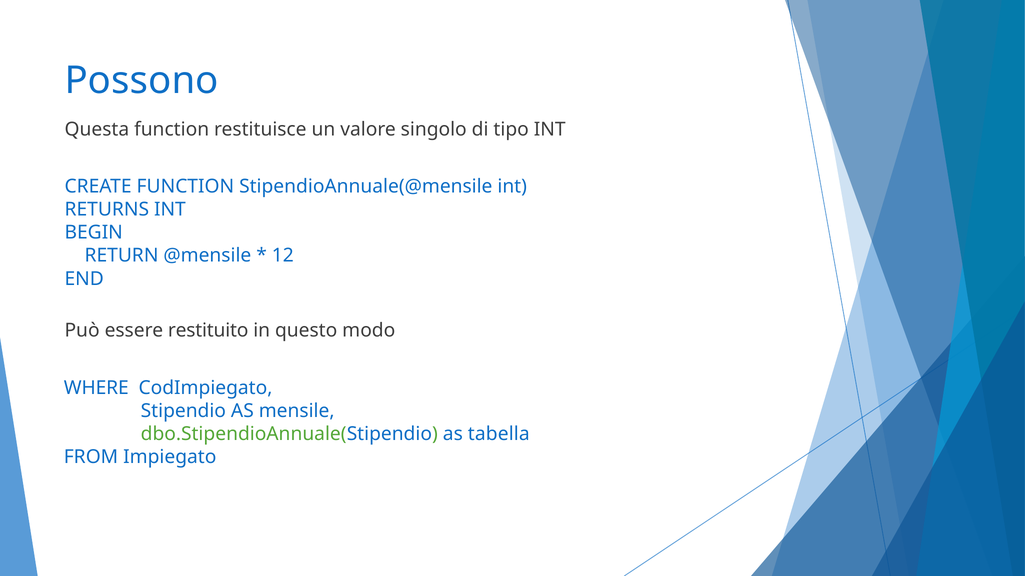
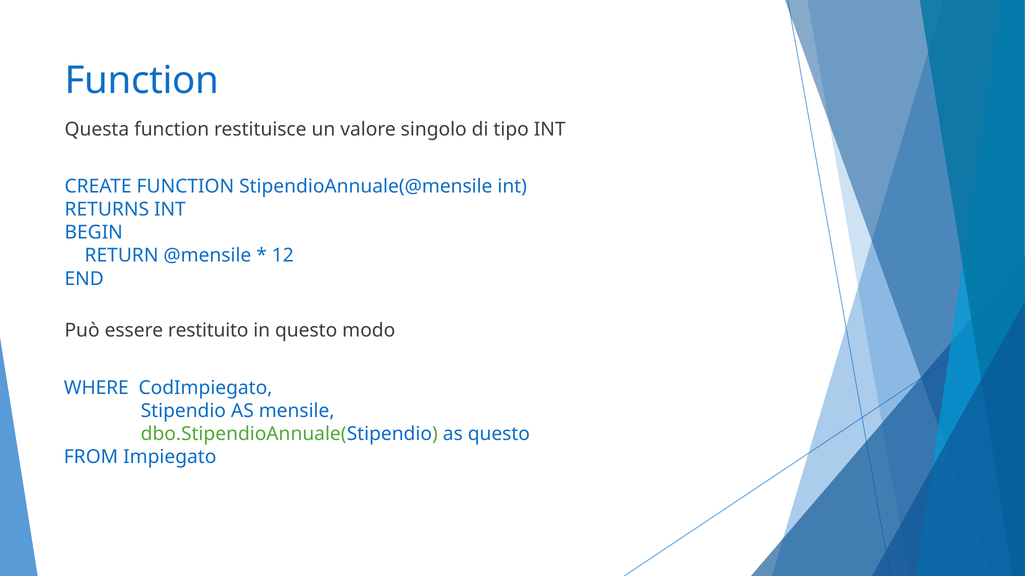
Possono at (142, 81): Possono -> Function
as tabella: tabella -> questo
